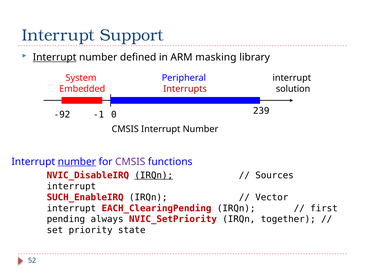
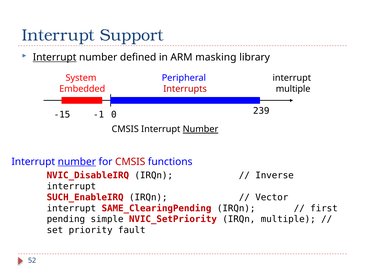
solution at (293, 89): solution -> multiple
-92: -92 -> -15
Number at (201, 129) underline: none -> present
CMSIS at (130, 162) colour: purple -> red
IRQn at (154, 175) underline: present -> none
Sources: Sources -> Inverse
EACH_ClearingPending: EACH_ClearingPending -> SAME_ClearingPending
always: always -> simple
IRQn together: together -> multiple
state: state -> fault
